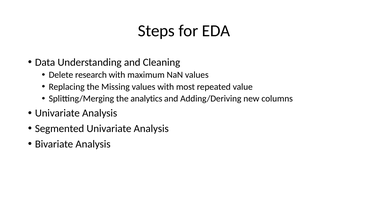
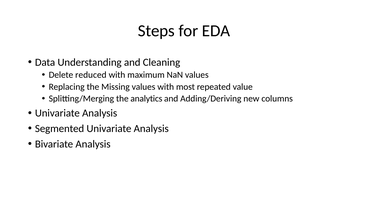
research: research -> reduced
